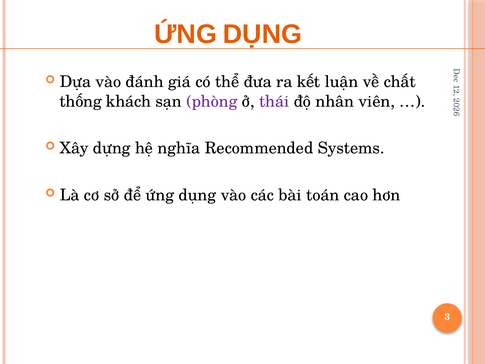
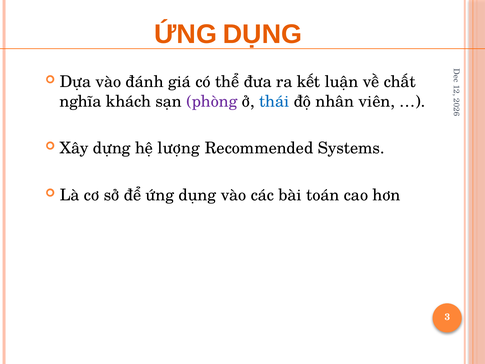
thống: thống -> nghĩa
thái colour: purple -> blue
nghĩa: nghĩa -> lượng
